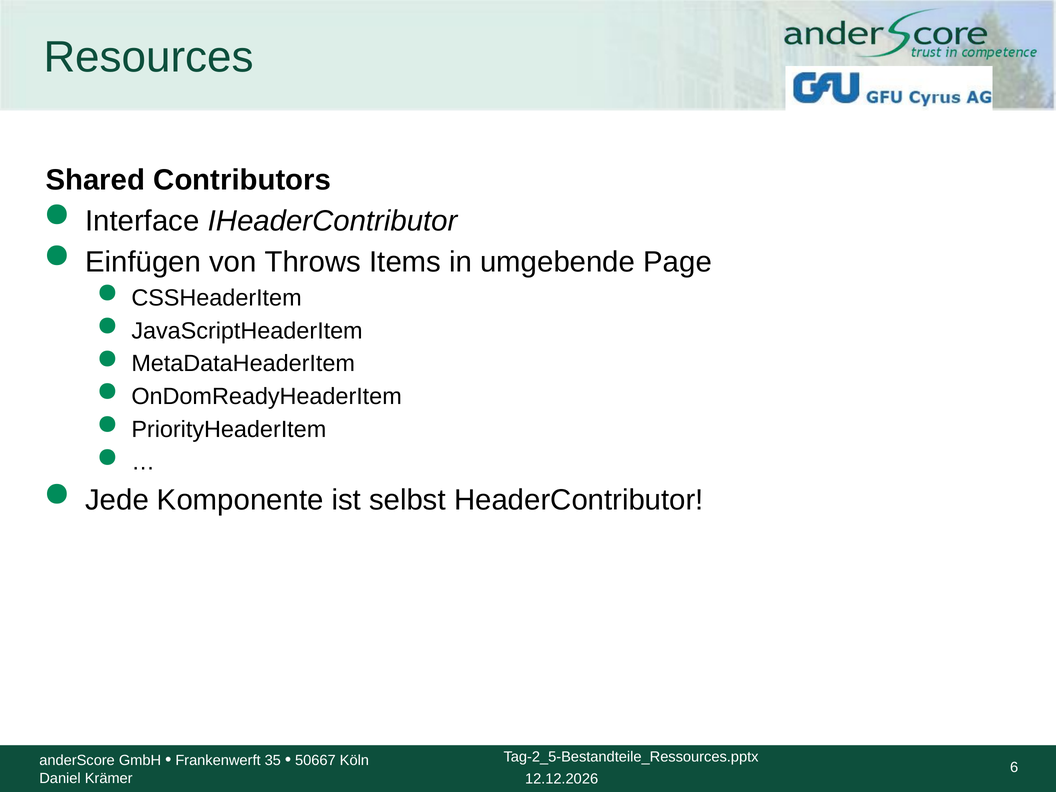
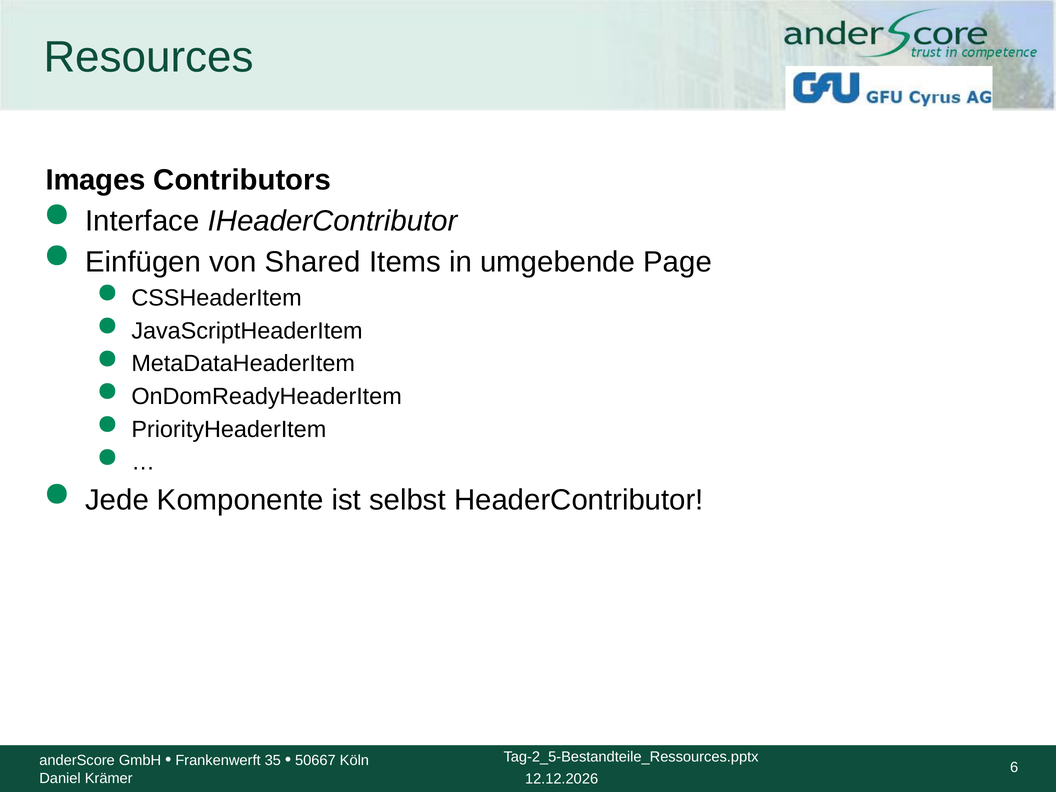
Shared: Shared -> Images
Throws: Throws -> Shared
